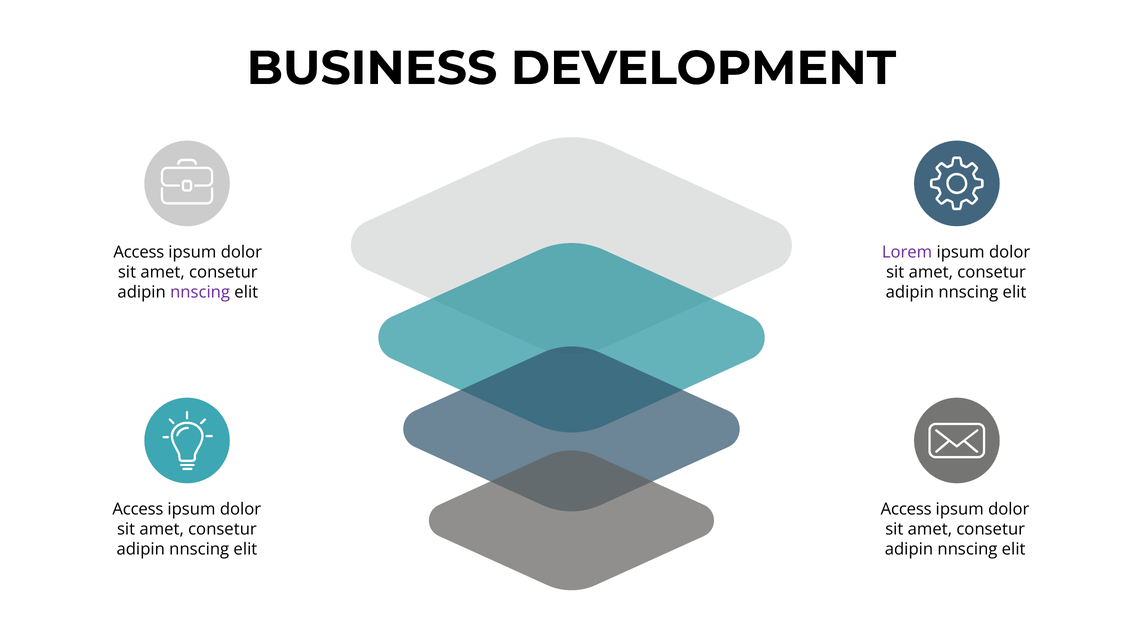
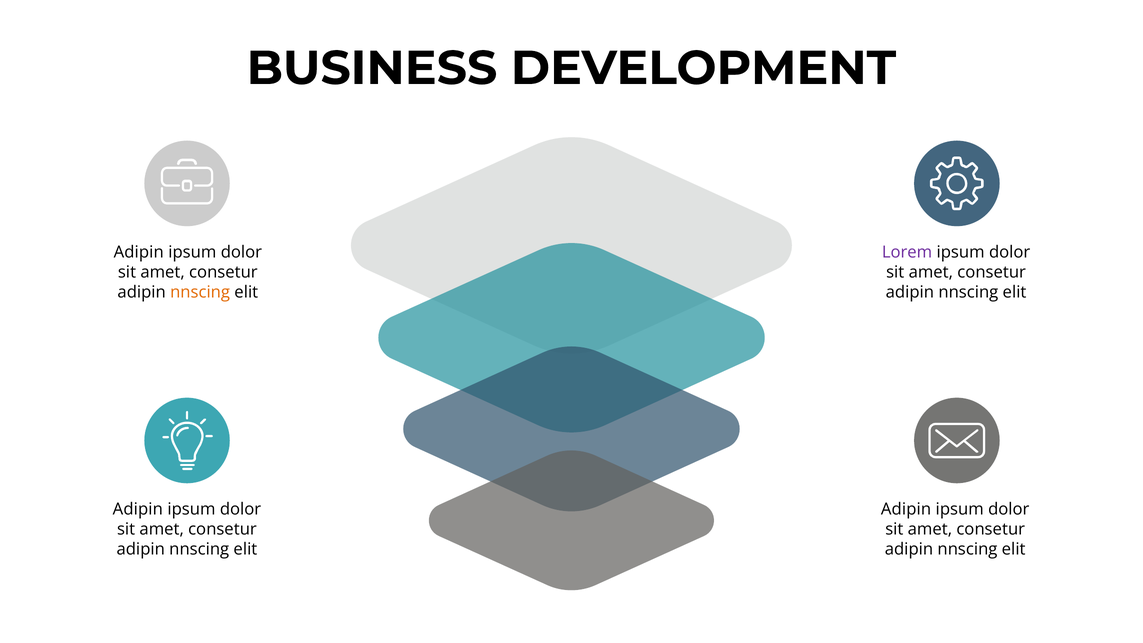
Access at (139, 252): Access -> Adipin
nnscing at (200, 292) colour: purple -> orange
Access at (138, 509): Access -> Adipin
Access at (906, 509): Access -> Adipin
